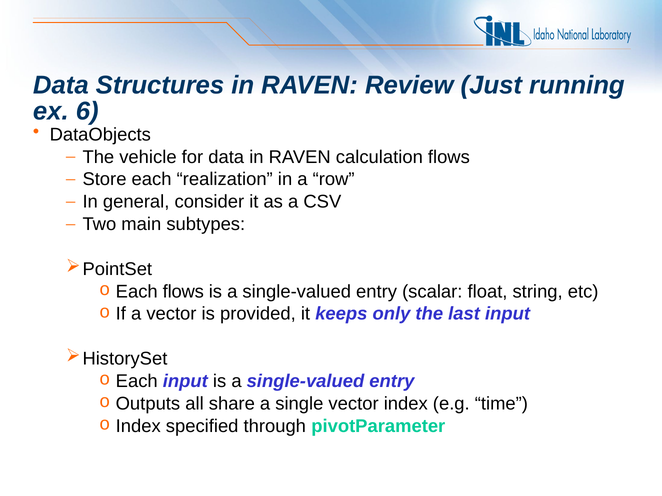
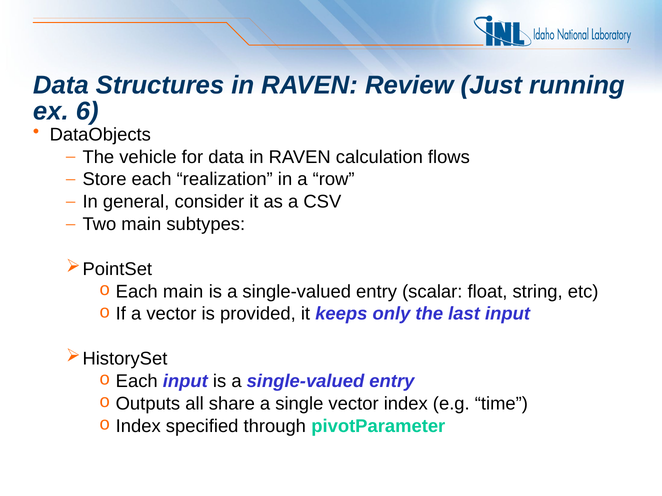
Each flows: flows -> main
